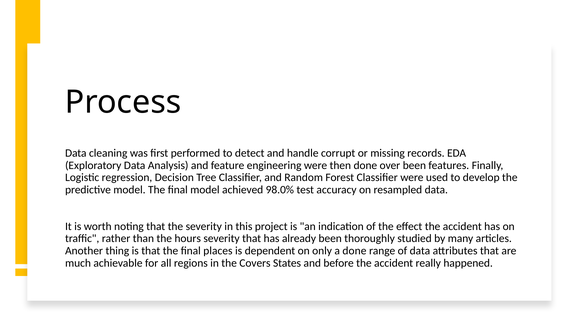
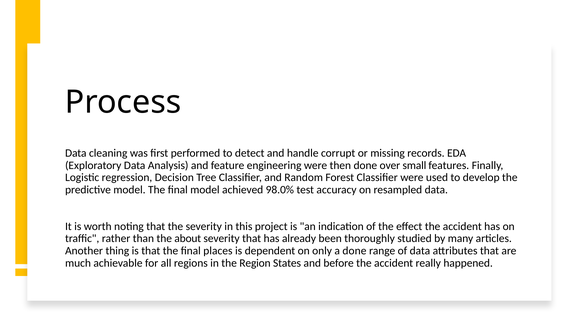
over been: been -> small
hours: hours -> about
Covers: Covers -> Region
